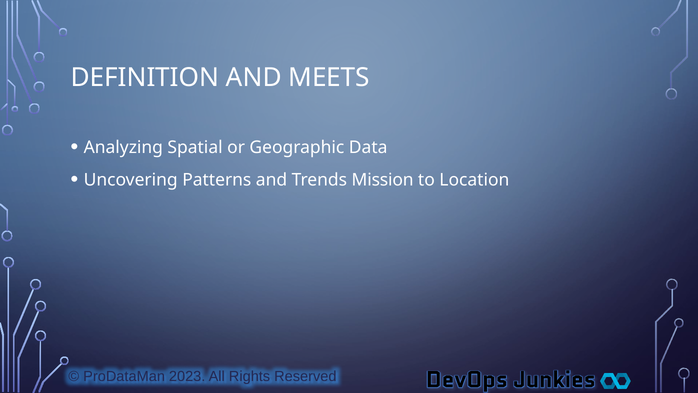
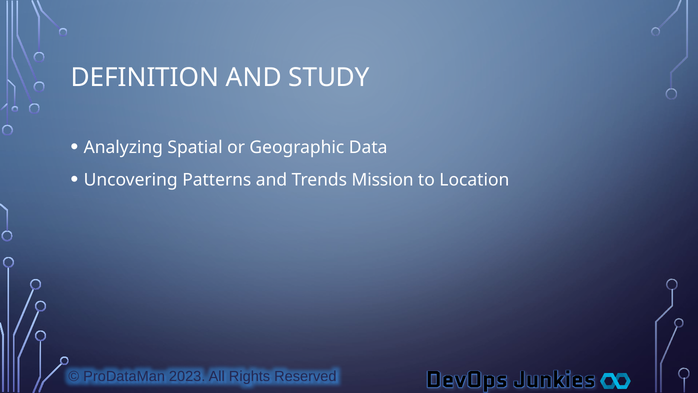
MEETS: MEETS -> STUDY
